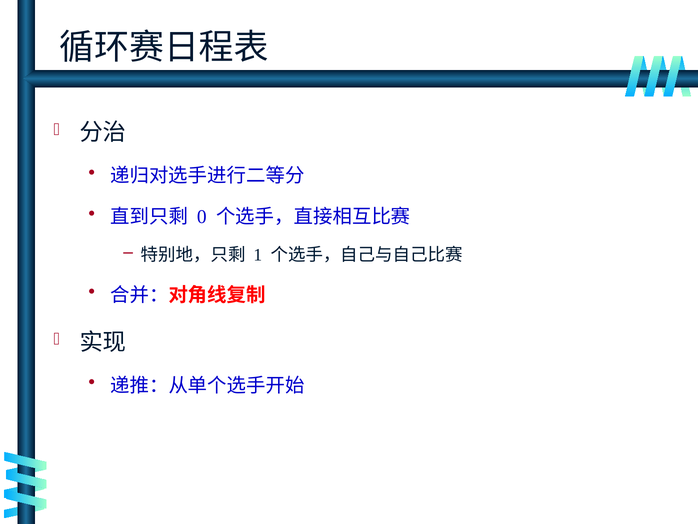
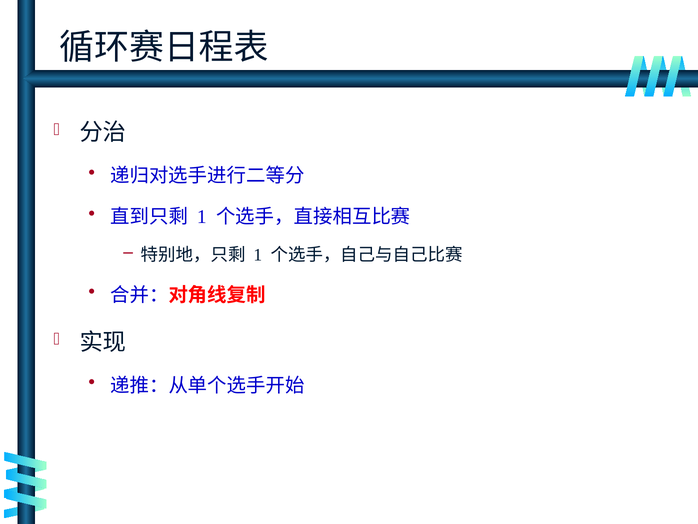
0 at (202, 217): 0 -> 1
